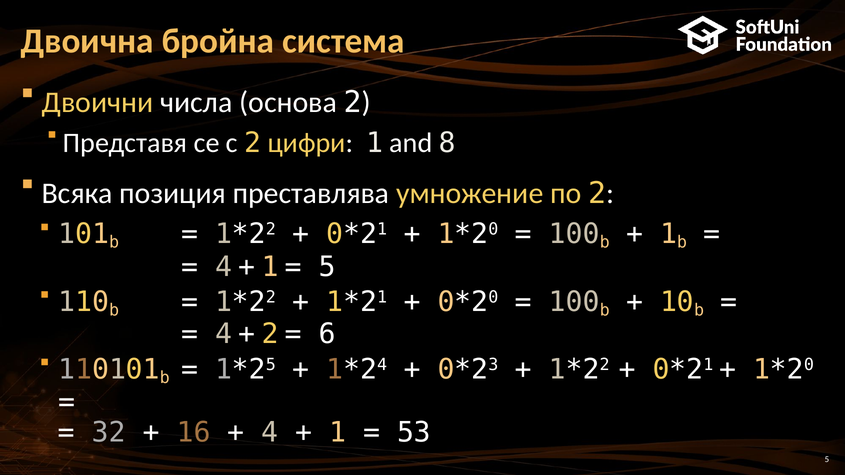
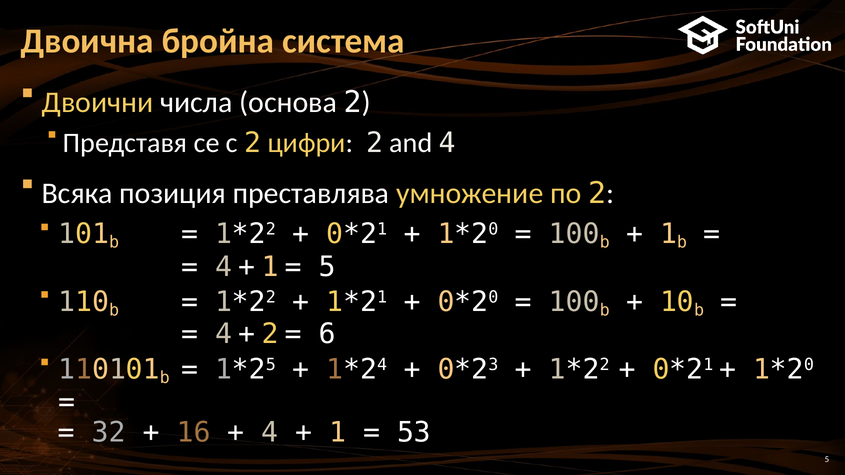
цифри 1: 1 -> 2
and 8: 8 -> 4
